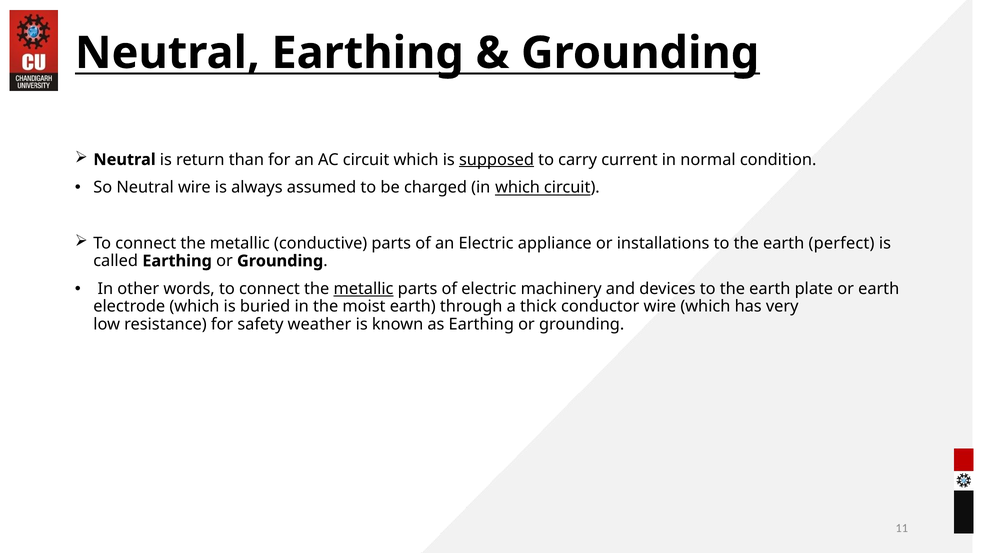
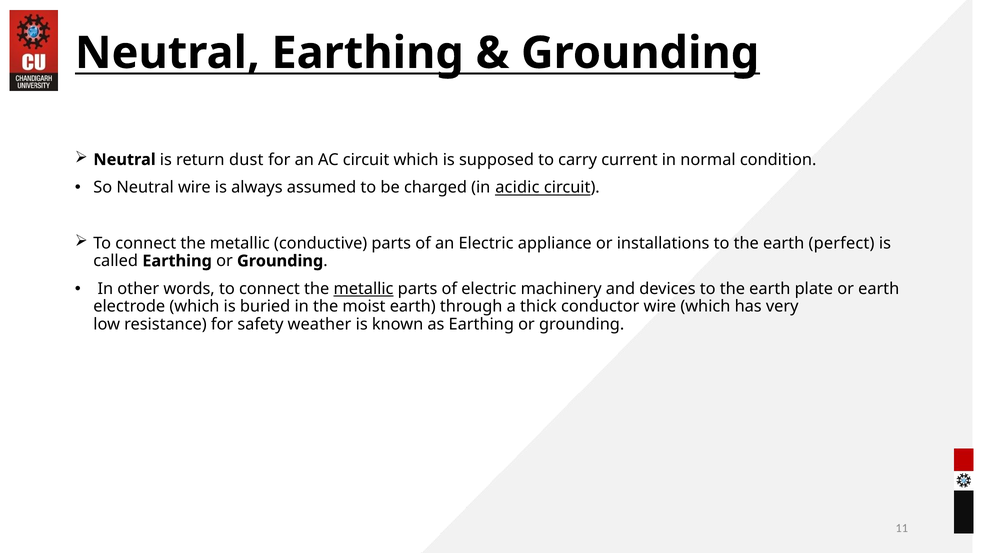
than: than -> dust
supposed underline: present -> none
in which: which -> acidic
